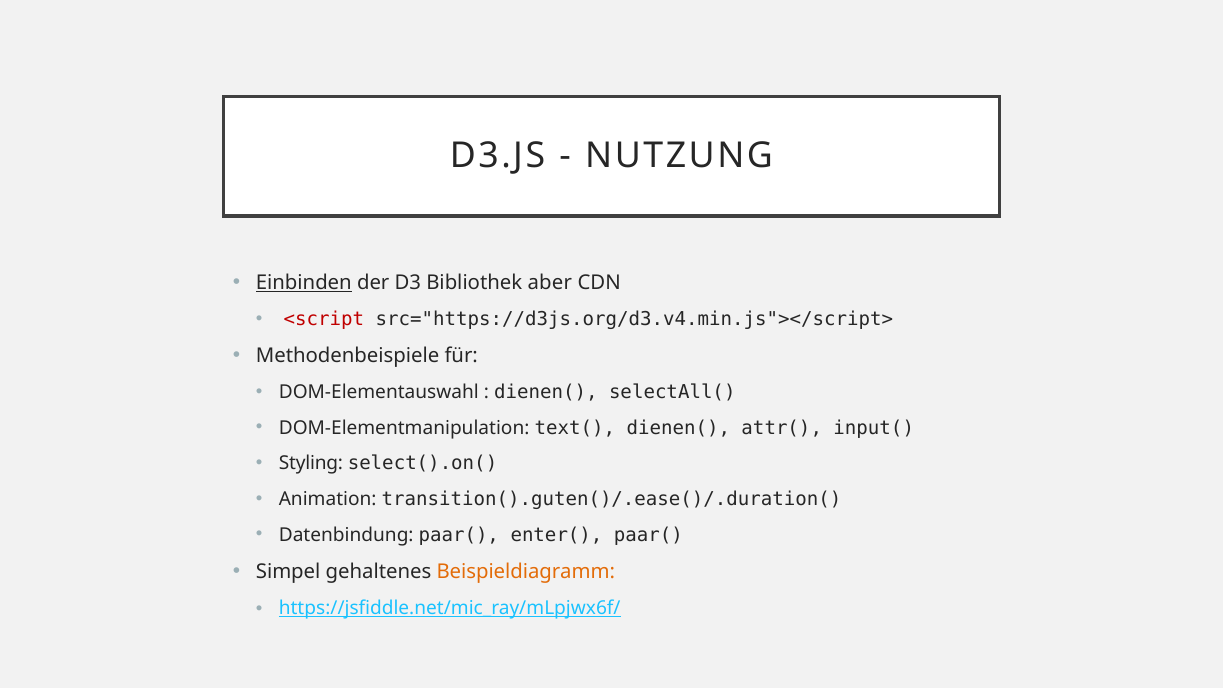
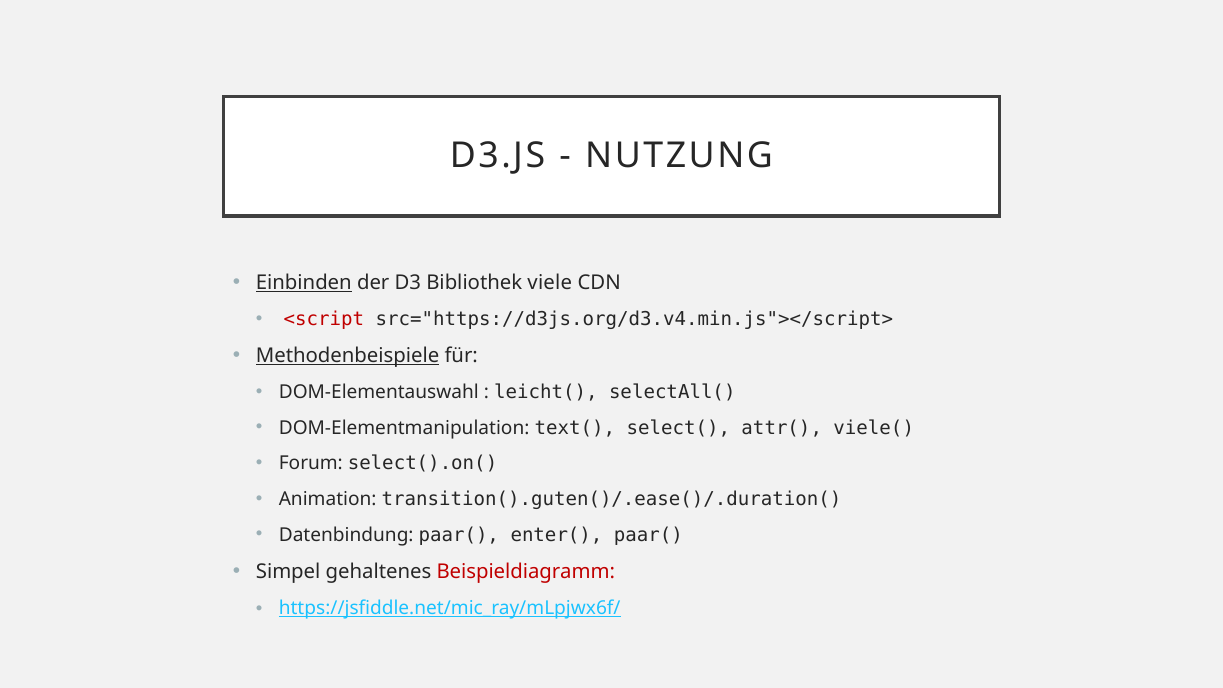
aber: aber -> viele
Methodenbeispiele underline: none -> present
dienen( at (546, 392): dienen( -> leicht(
text( dienen(: dienen( -> select(
input(: input( -> viele(
Styling: Styling -> Forum
Beispieldiagramm colour: orange -> red
